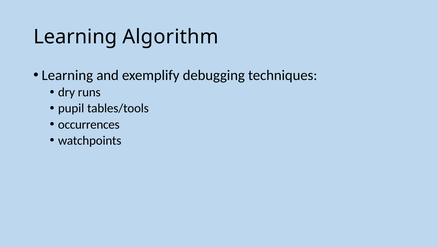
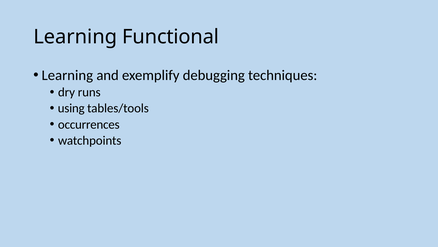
Algorithm: Algorithm -> Functional
pupil: pupil -> using
